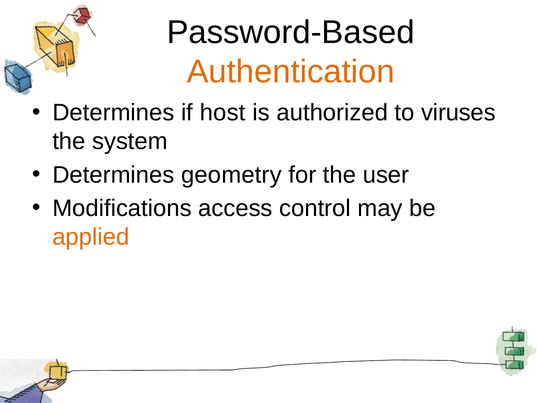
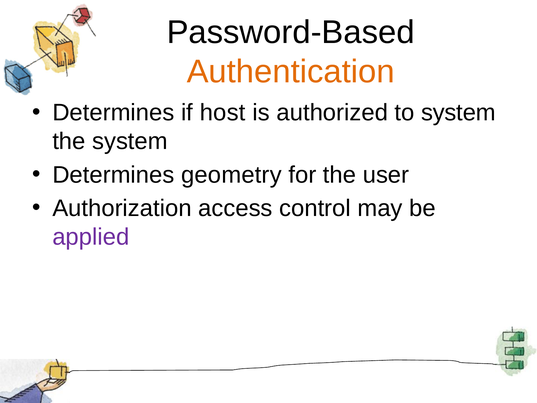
to viruses: viruses -> system
Modifications: Modifications -> Authorization
applied colour: orange -> purple
